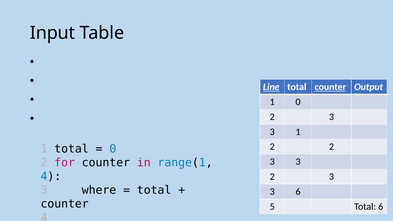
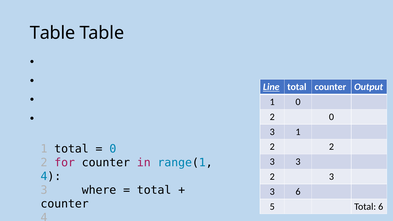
Input at (53, 33): Input -> Table
counter at (330, 87) underline: present -> none
3 at (331, 117): 3 -> 0
